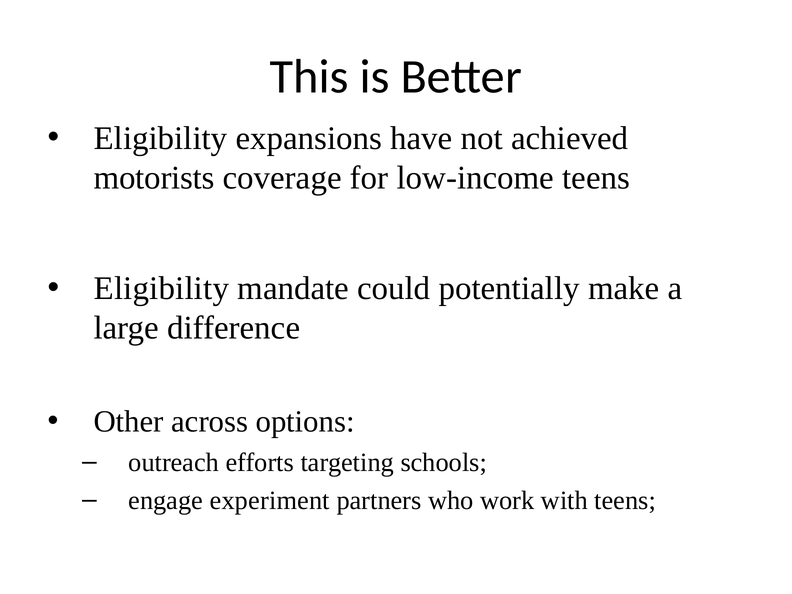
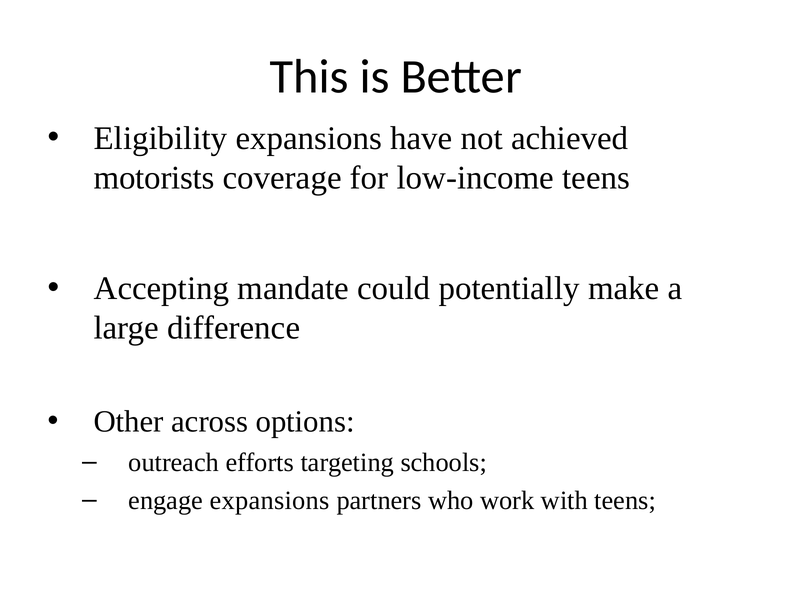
Eligibility at (161, 288): Eligibility -> Accepting
engage experiment: experiment -> expansions
